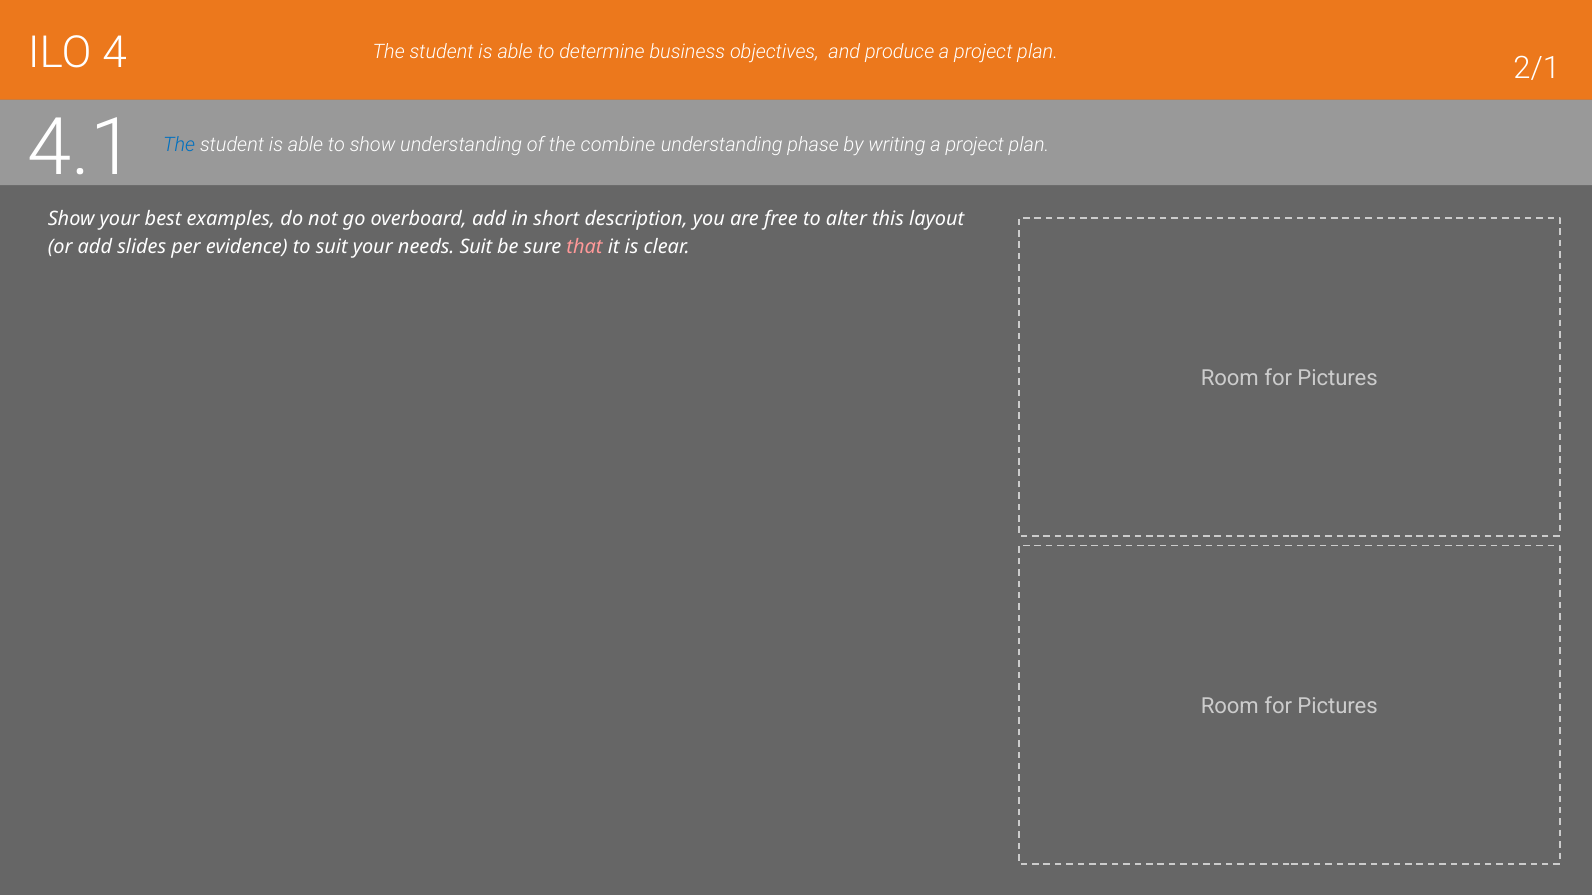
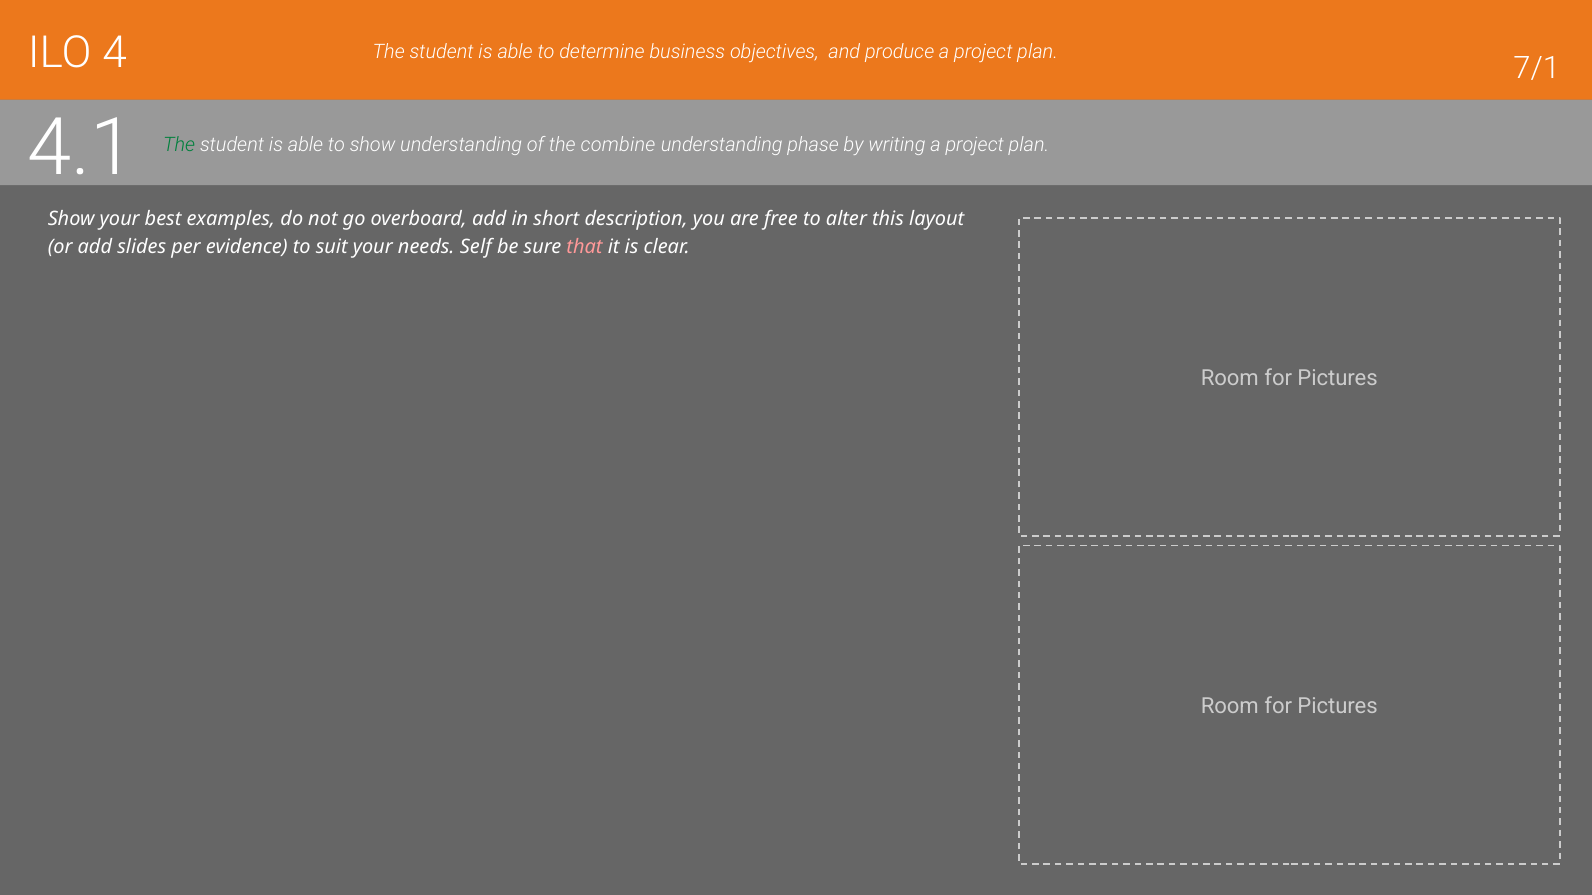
2/1: 2/1 -> 7/1
The at (179, 145) colour: blue -> green
needs Suit: Suit -> Self
